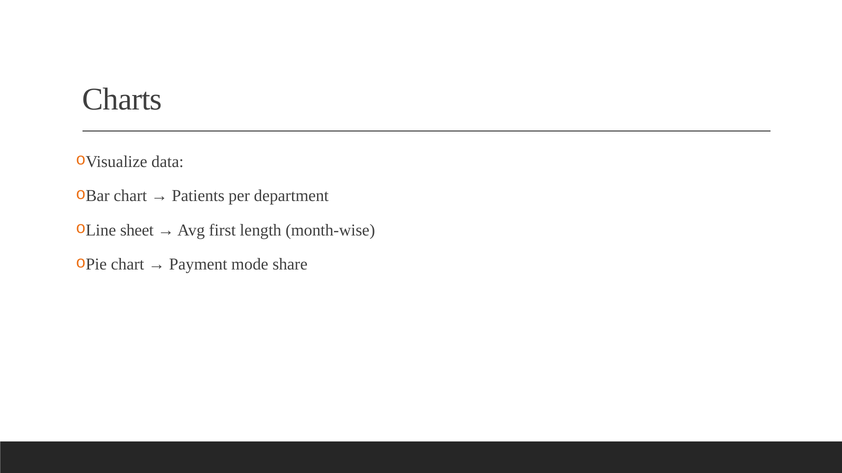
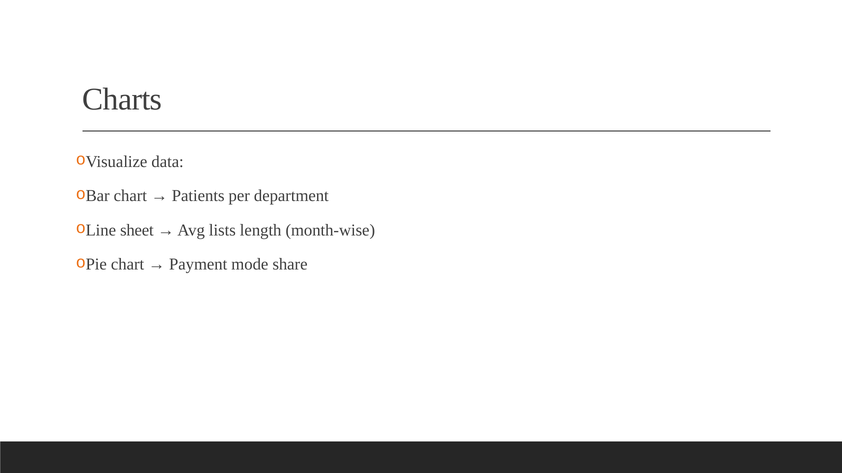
first: first -> lists
